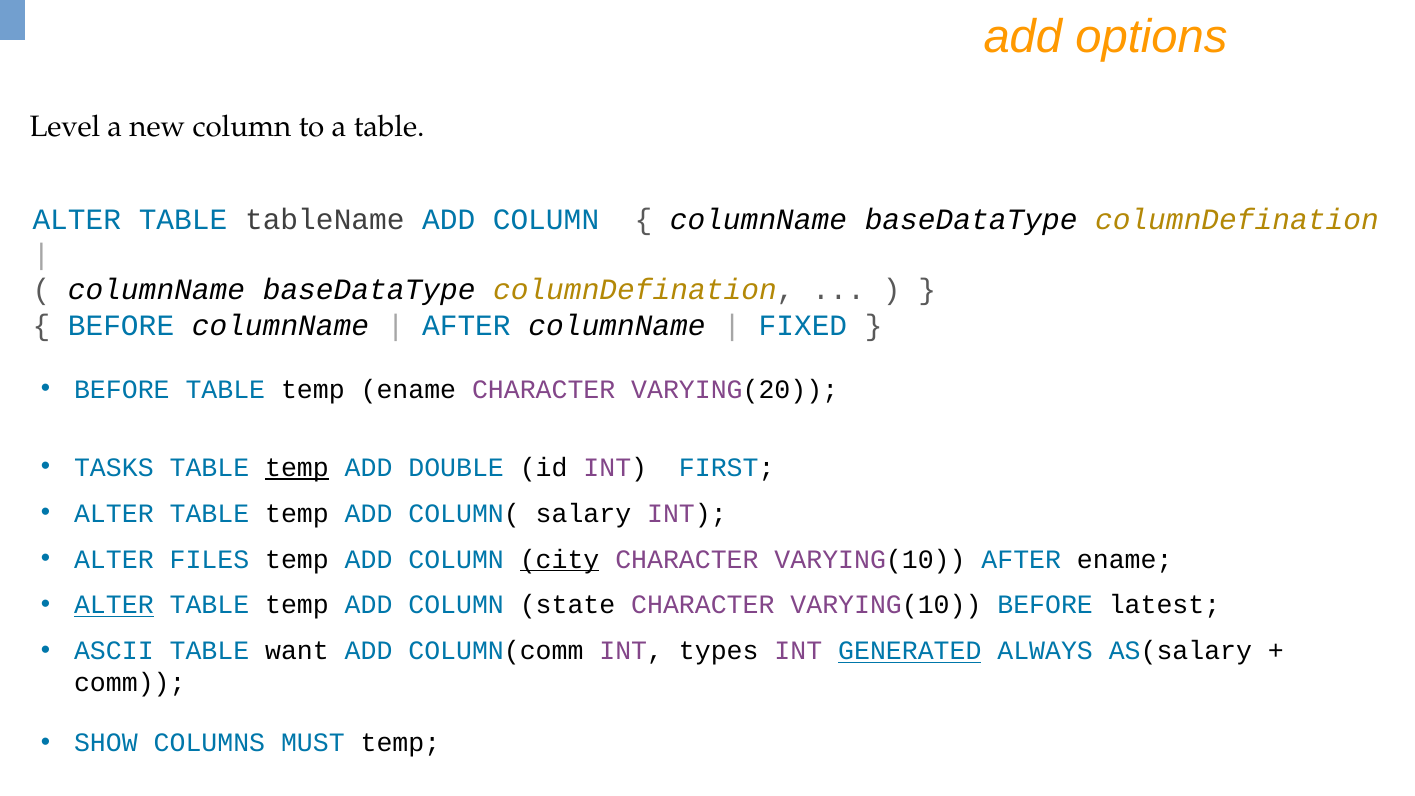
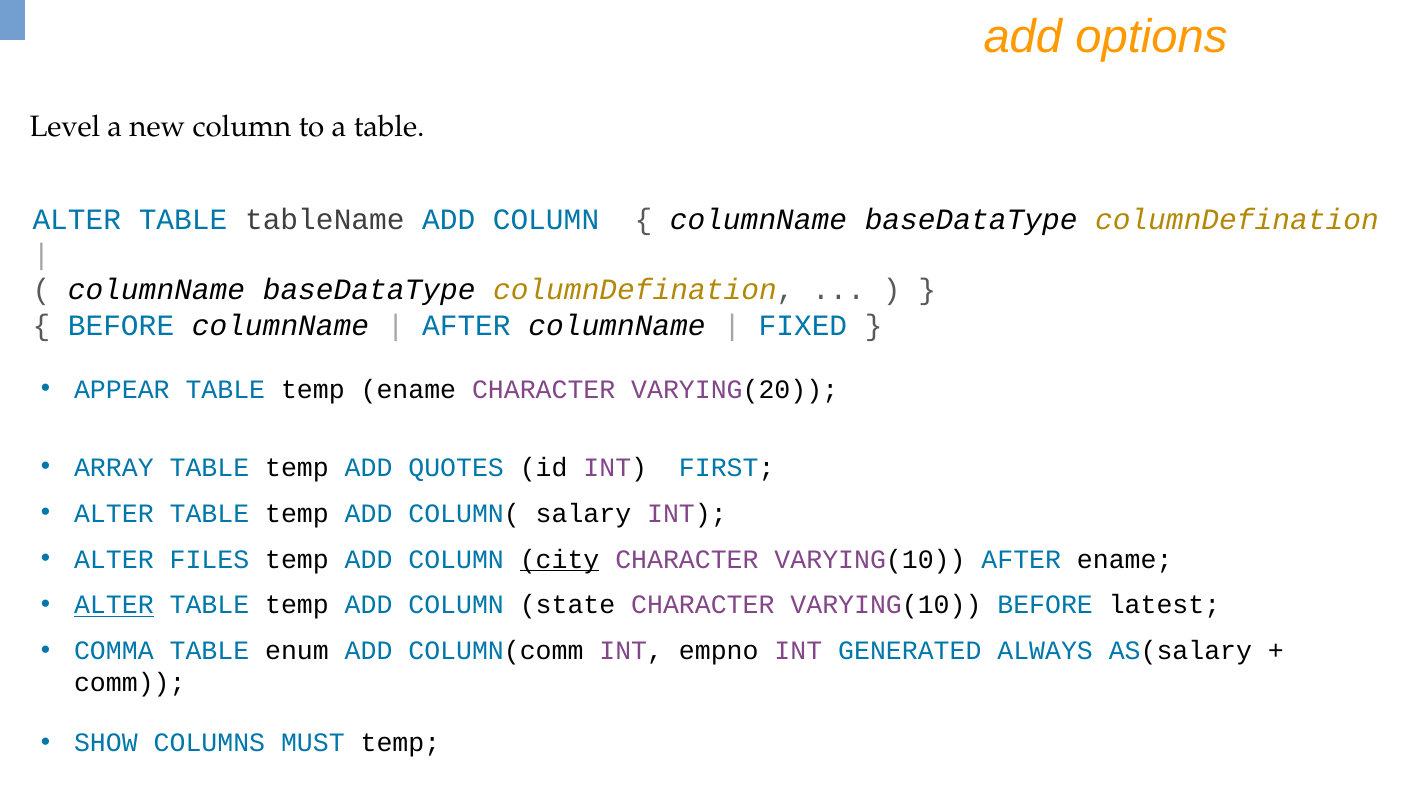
BEFORE at (122, 390): BEFORE -> APPEAR
TASKS: TASKS -> ARRAY
temp at (297, 467) underline: present -> none
DOUBLE: DOUBLE -> QUOTES
ASCII: ASCII -> COMMA
want: want -> enum
types: types -> empno
GENERATED underline: present -> none
